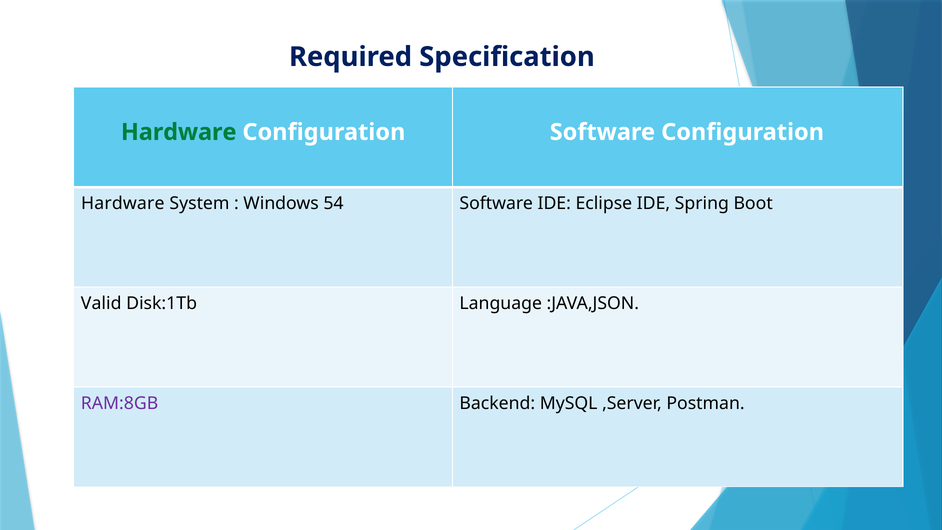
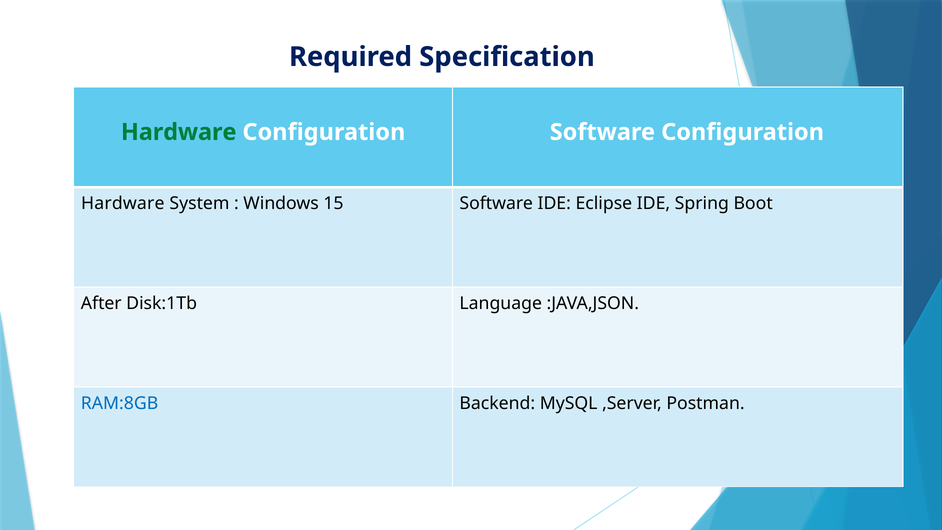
54: 54 -> 15
Valid: Valid -> After
RAM:8GB colour: purple -> blue
